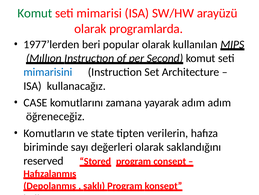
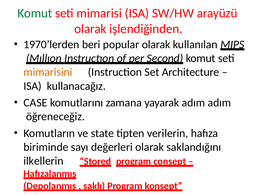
programlarda: programlarda -> işlendiğinden
1977’lerden: 1977’lerden -> 1970’lerden
mimarisini colour: blue -> orange
reserved: reserved -> ilkellerin
